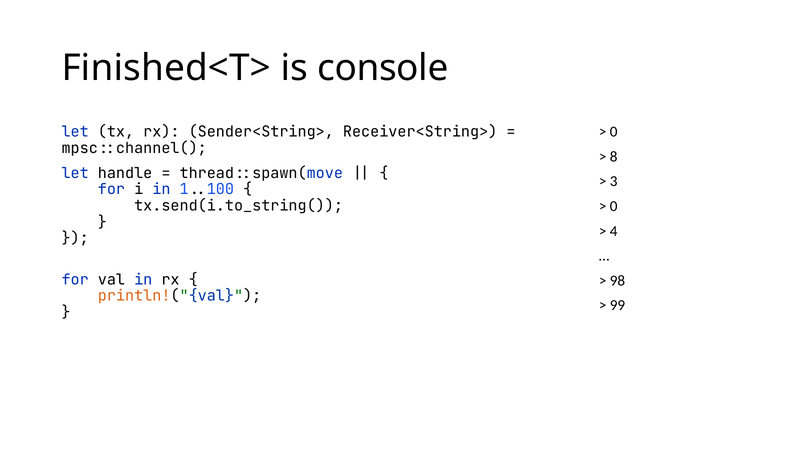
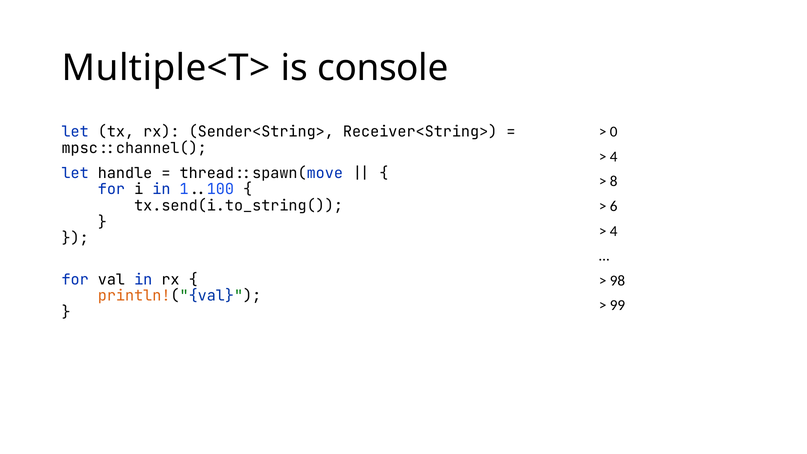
Finished<T>: Finished<T> -> Multiple<T>
8 at (614, 157): 8 -> 4
3: 3 -> 8
0 at (614, 206): 0 -> 6
